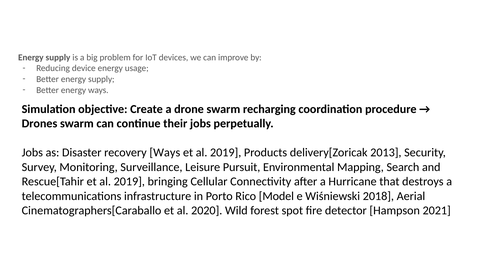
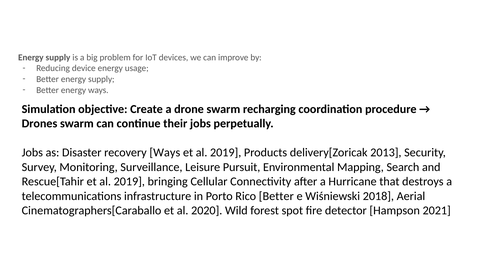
Rico Model: Model -> Better
